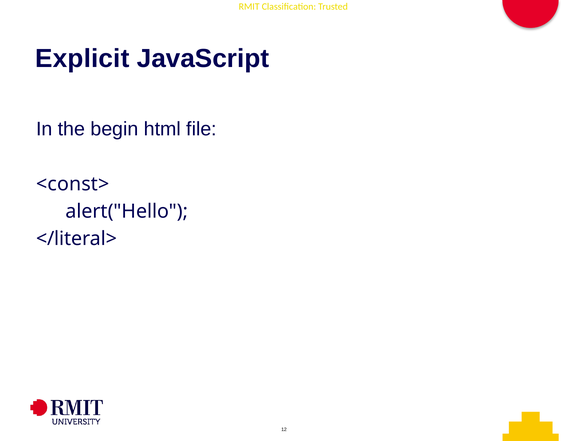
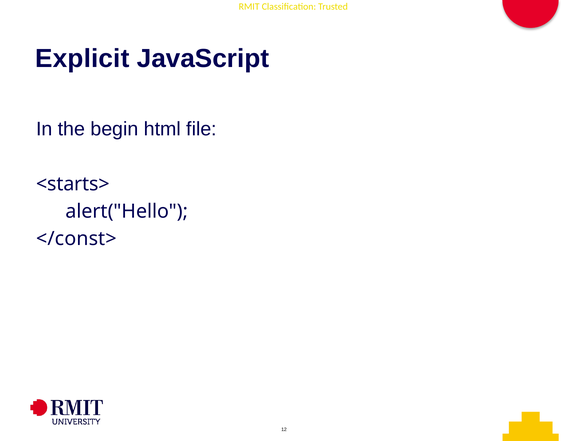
<const>: <const> -> <starts>
</literal>: </literal> -> </const>
